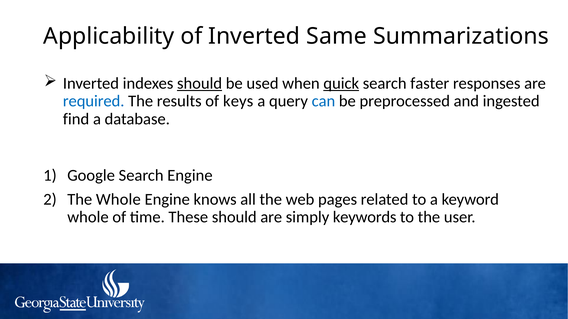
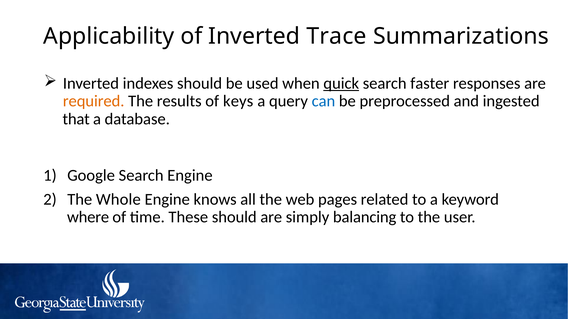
Same: Same -> Trace
should at (200, 83) underline: present -> none
required colour: blue -> orange
find: find -> that
whole at (88, 217): whole -> where
keywords: keywords -> balancing
